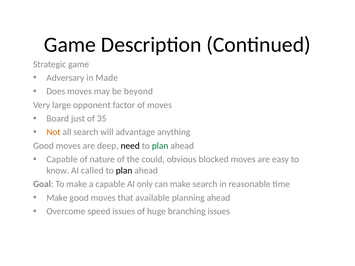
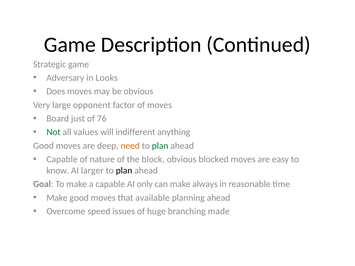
Made: Made -> Looks
be beyond: beyond -> obvious
35: 35 -> 76
Not colour: orange -> green
all search: search -> values
advantage: advantage -> indifferent
need colour: black -> orange
could: could -> block
called: called -> larger
make search: search -> always
branching issues: issues -> made
